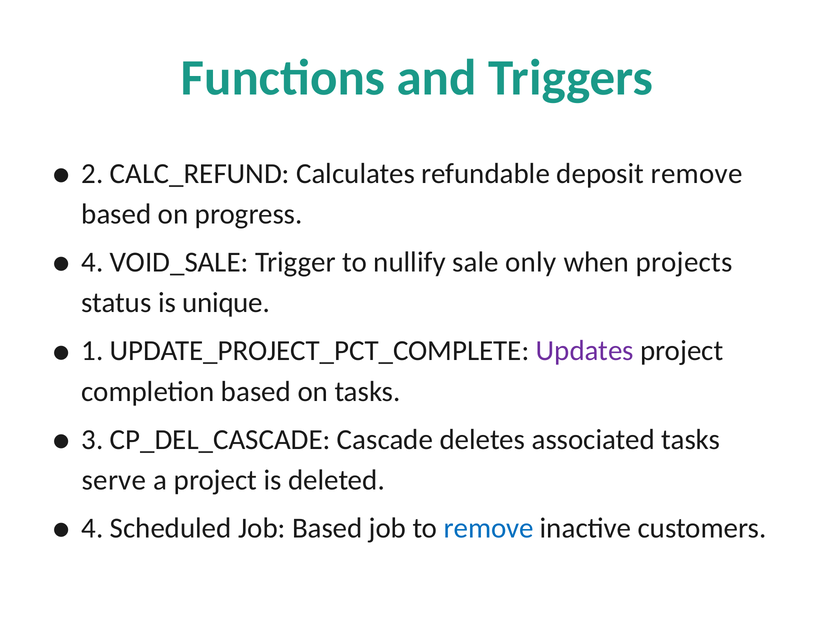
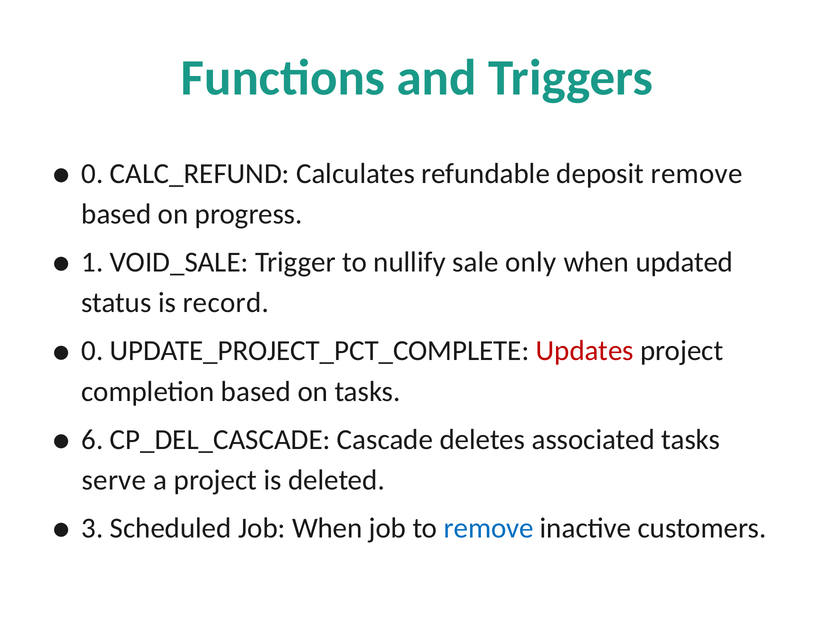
2 at (92, 174): 2 -> 0
4 at (92, 262): 4 -> 1
projects: projects -> updated
unique: unique -> record
1 at (92, 351): 1 -> 0
Updates colour: purple -> red
3: 3 -> 6
4 at (92, 528): 4 -> 3
Job Based: Based -> When
